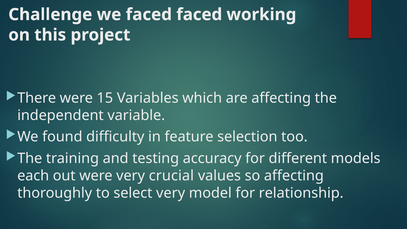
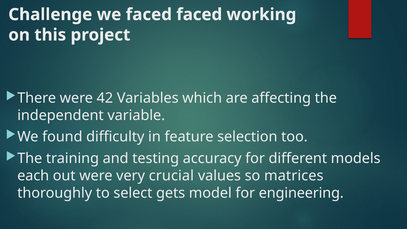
15: 15 -> 42
so affecting: affecting -> matrices
select very: very -> gets
relationship: relationship -> engineering
